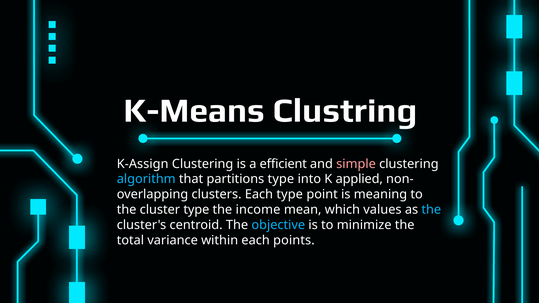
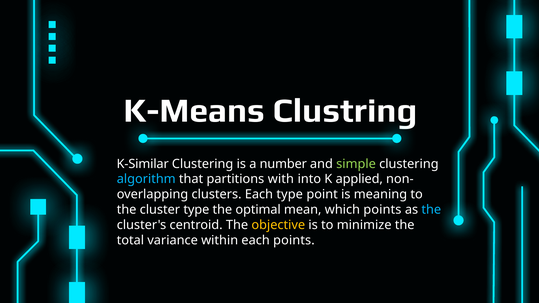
K-Assign: K-Assign -> K-Similar
efficient: efficient -> number
simple colour: pink -> light green
partitions type: type -> with
income: income -> optimal
which values: values -> points
objective colour: light blue -> yellow
